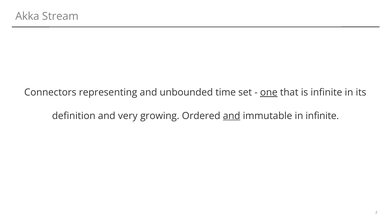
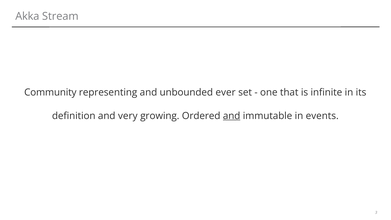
Connectors: Connectors -> Community
time: time -> ever
one underline: present -> none
in infinite: infinite -> events
